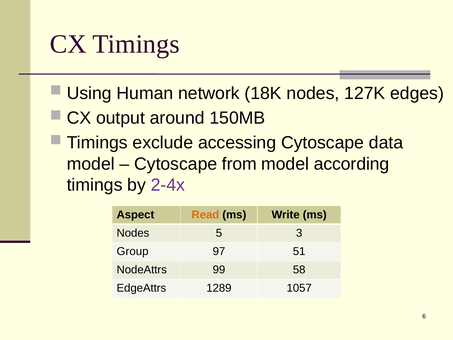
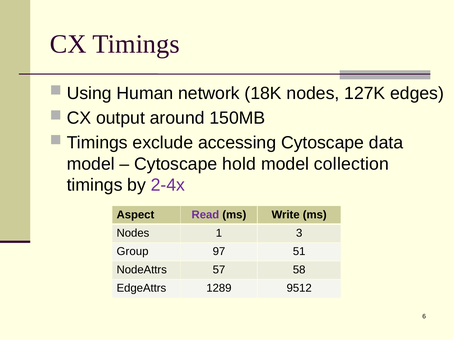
from: from -> hold
according: according -> collection
Read colour: orange -> purple
5: 5 -> 1
99: 99 -> 57
1057: 1057 -> 9512
